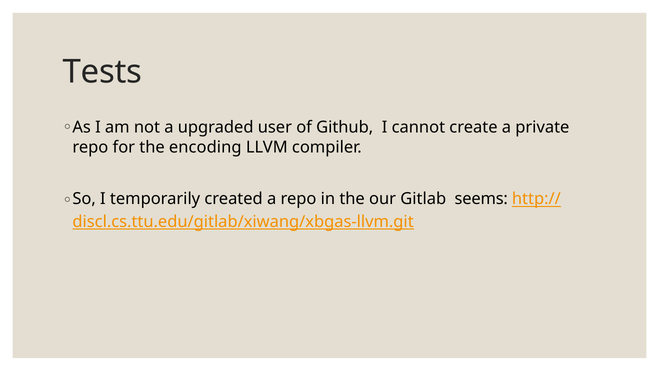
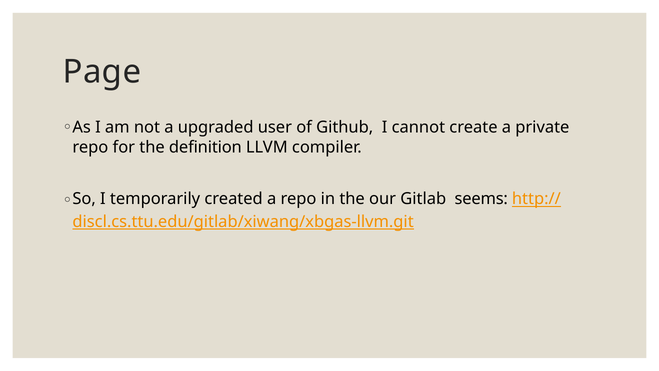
Tests: Tests -> Page
encoding: encoding -> definition
